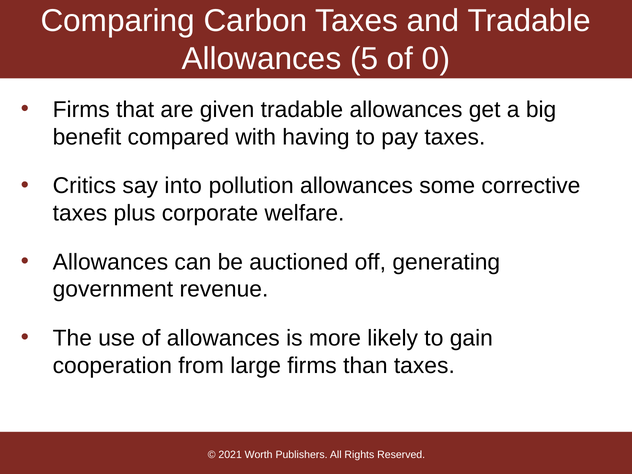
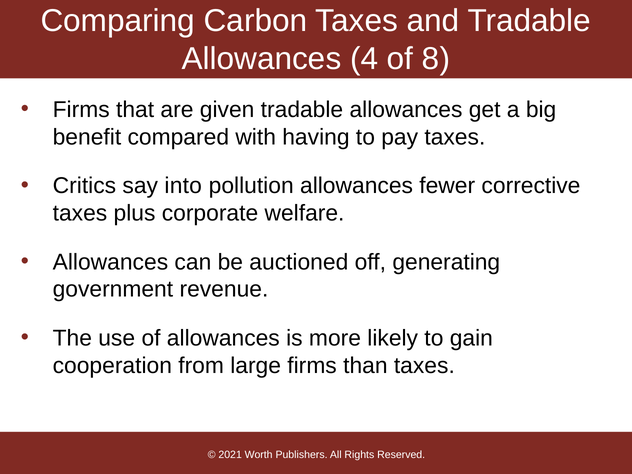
5: 5 -> 4
0: 0 -> 8
some: some -> fewer
